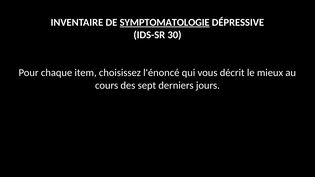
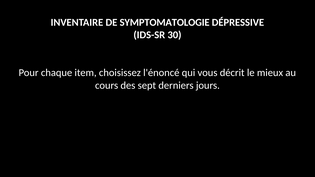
SYMPTOMATOLOGIE underline: present -> none
